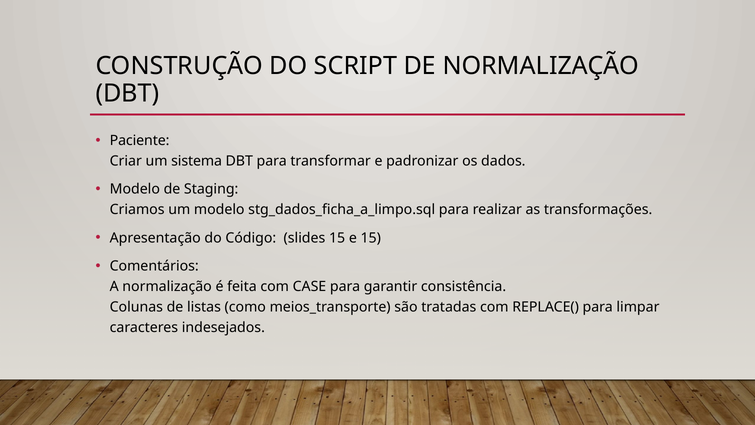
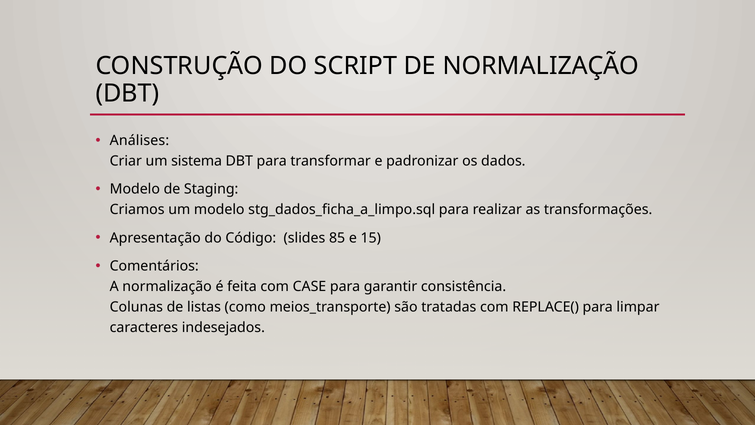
Paciente: Paciente -> Análises
slides 15: 15 -> 85
